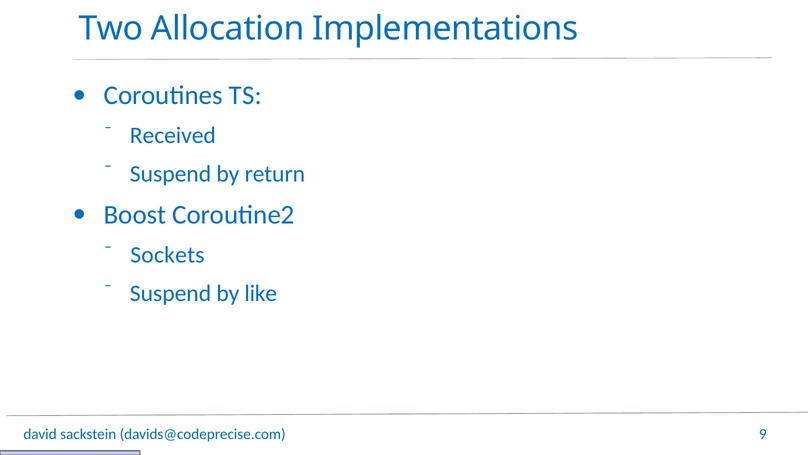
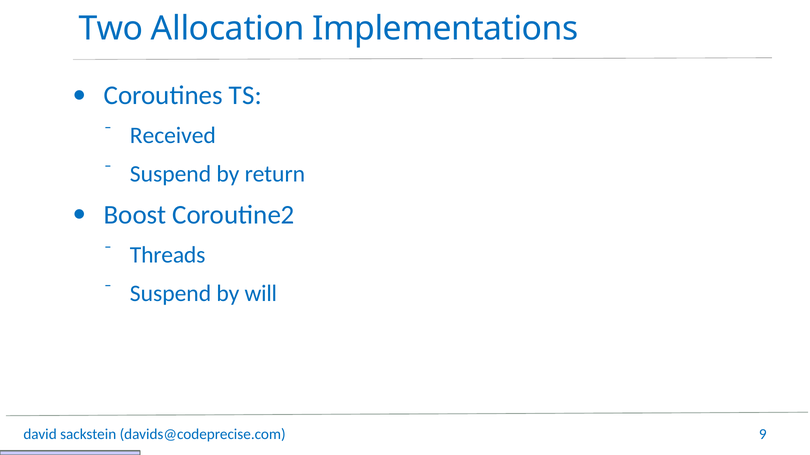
Sockets: Sockets -> Threads
like: like -> will
